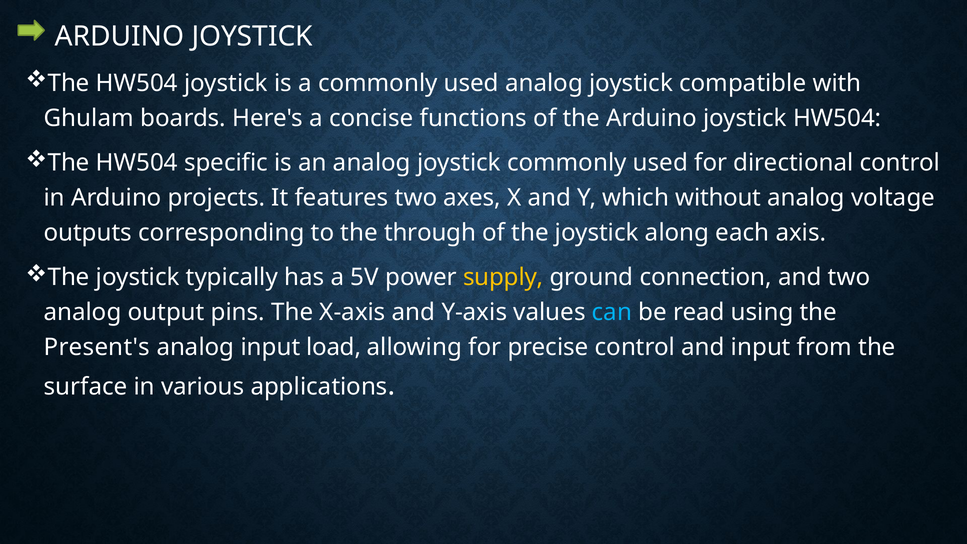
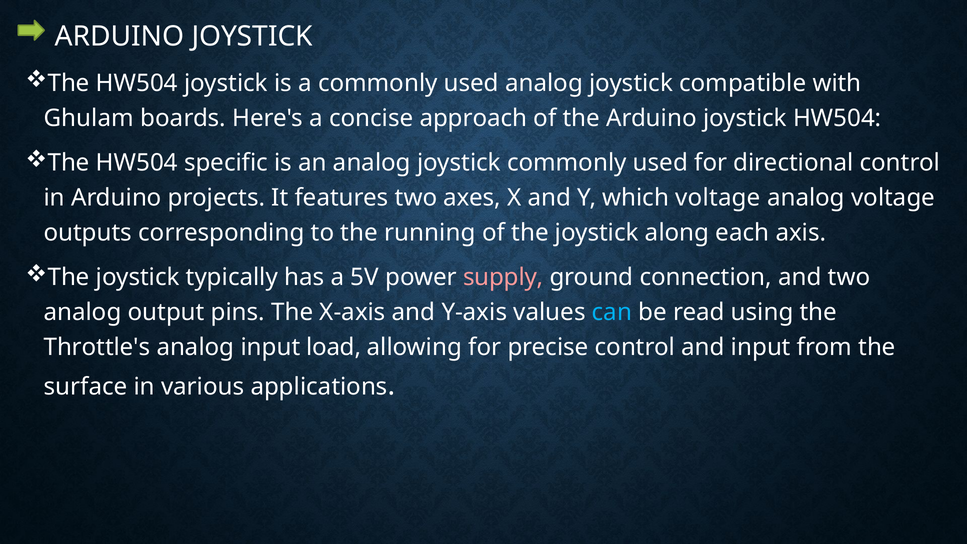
functions: functions -> approach
which without: without -> voltage
through: through -> running
supply colour: yellow -> pink
Present's: Present's -> Throttle's
